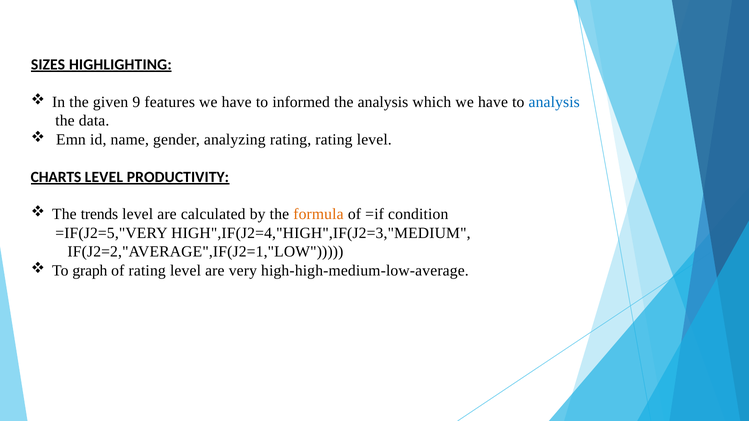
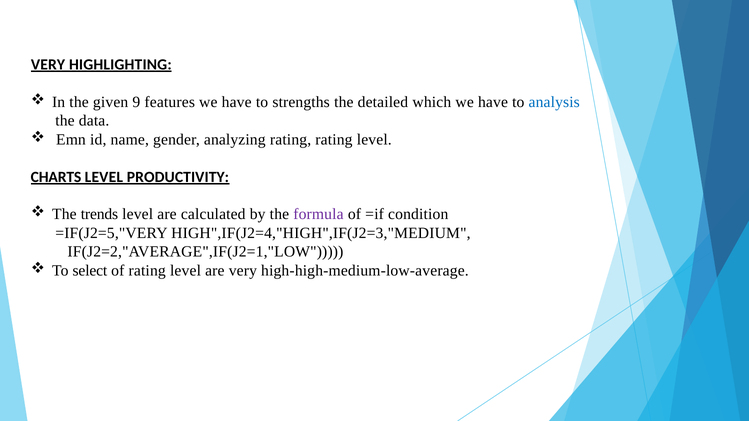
SIZES at (48, 65): SIZES -> VERY
informed: informed -> strengths
the analysis: analysis -> detailed
formula colour: orange -> purple
graph: graph -> select
